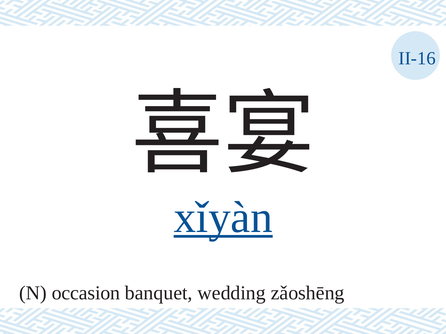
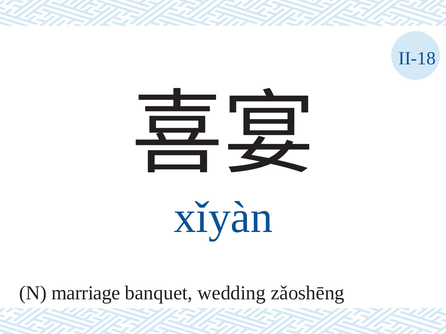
II-16: II-16 -> II-18
xǐyàn underline: present -> none
occasion: occasion -> marriage
